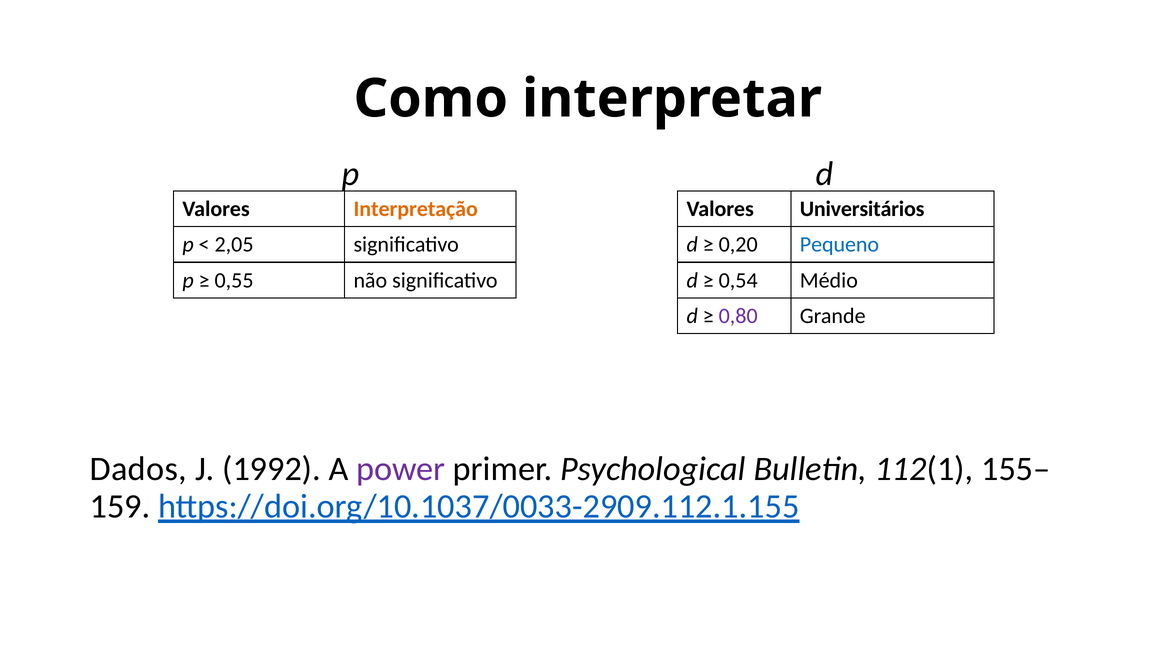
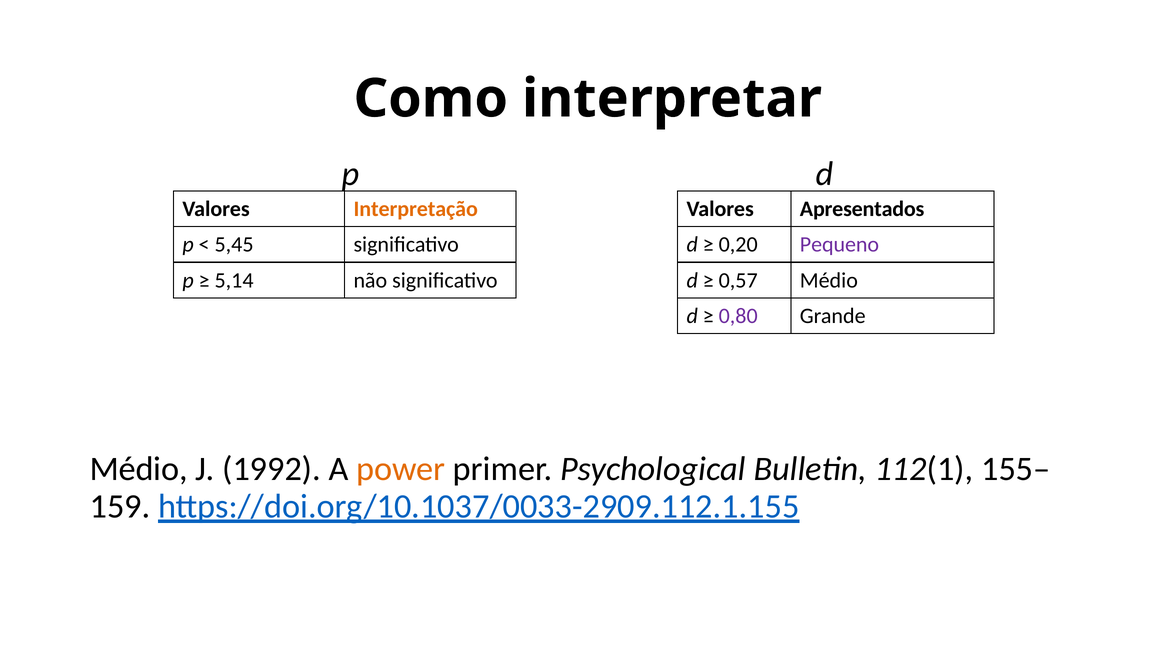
Universitários: Universitários -> Apresentados
2,05: 2,05 -> 5,45
Pequeno colour: blue -> purple
0,55: 0,55 -> 5,14
0,54: 0,54 -> 0,57
Dados at (138, 469): Dados -> Médio
power colour: purple -> orange
